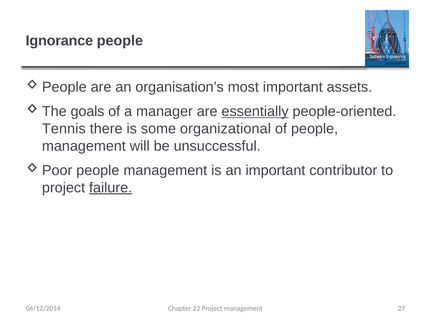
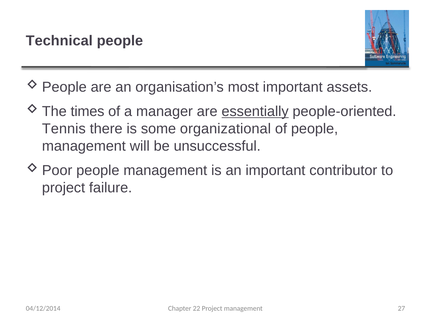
Ignorance: Ignorance -> Technical
goals: goals -> times
failure underline: present -> none
